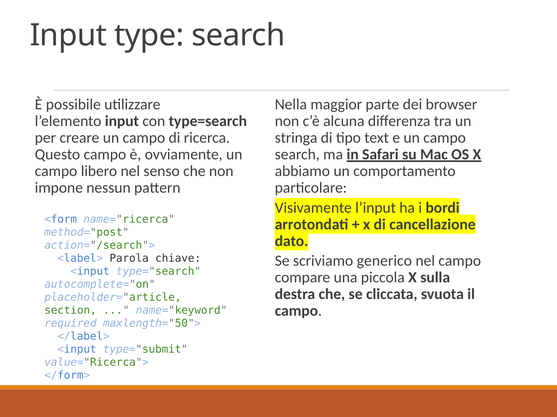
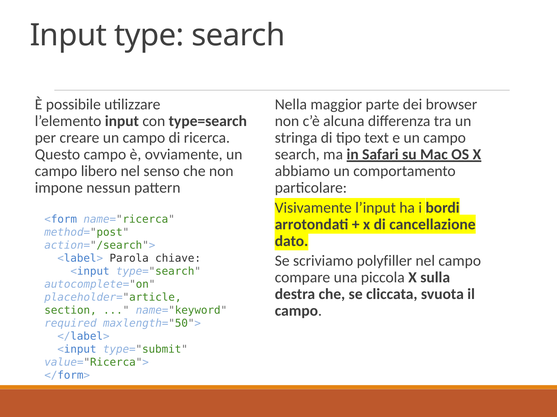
generico: generico -> polyfiller
